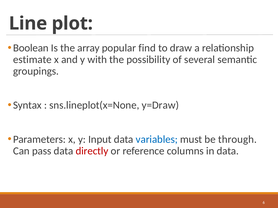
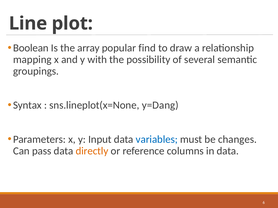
estimate: estimate -> mapping
y=Draw: y=Draw -> y=Dang
through: through -> changes
directly colour: red -> orange
